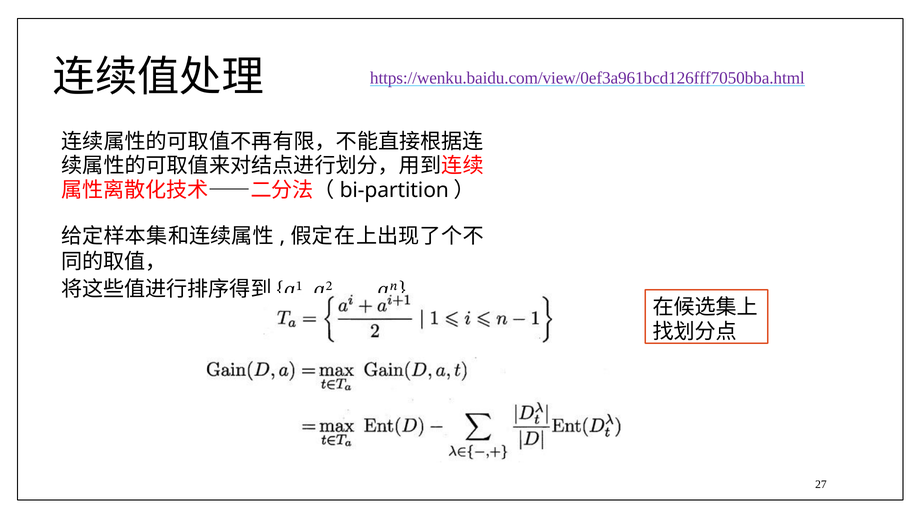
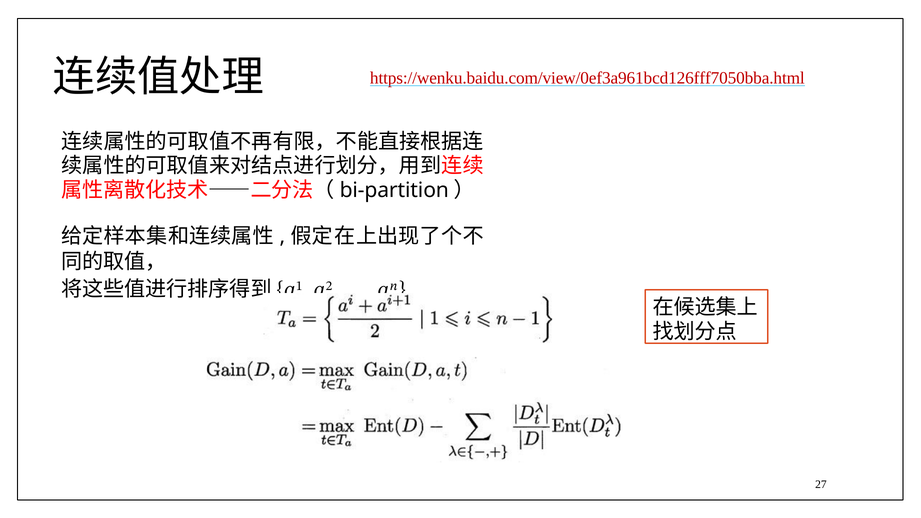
https://wenku.baidu.com/view/0ef3a961bcd126fff7050bba.html colour: purple -> red
